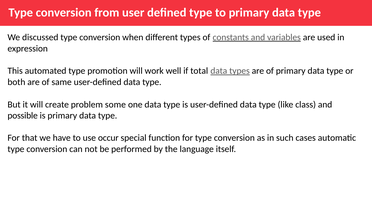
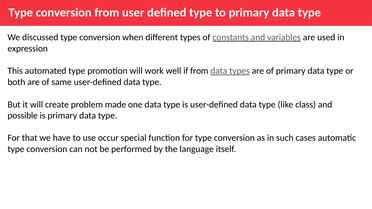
if total: total -> from
some: some -> made
